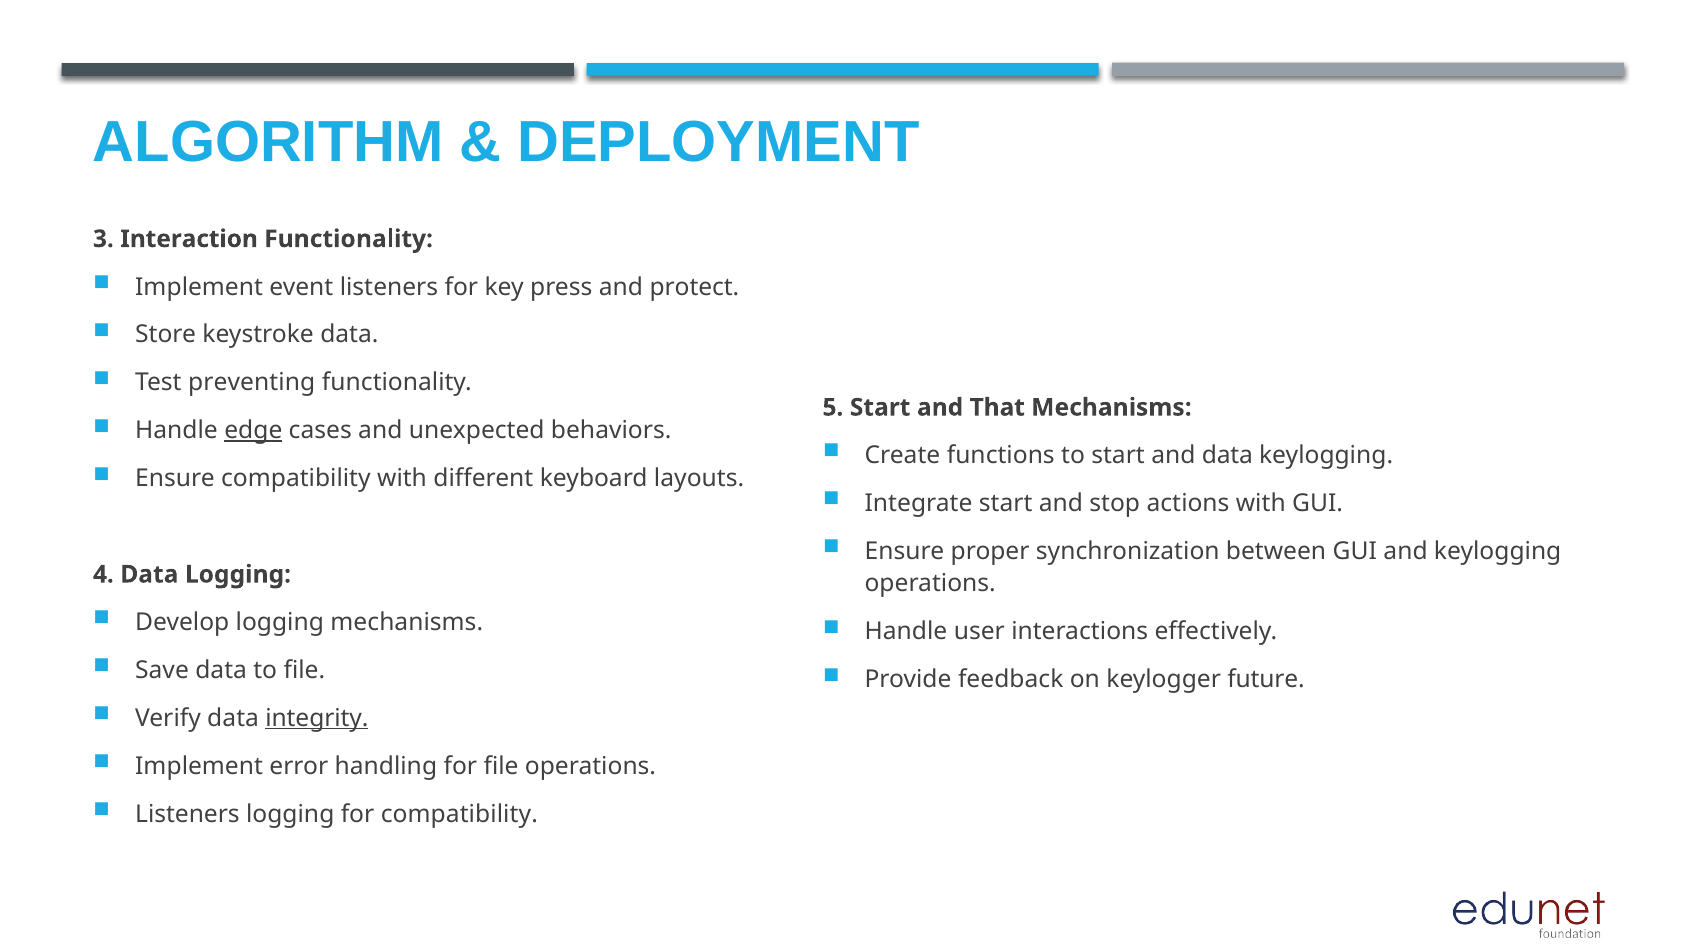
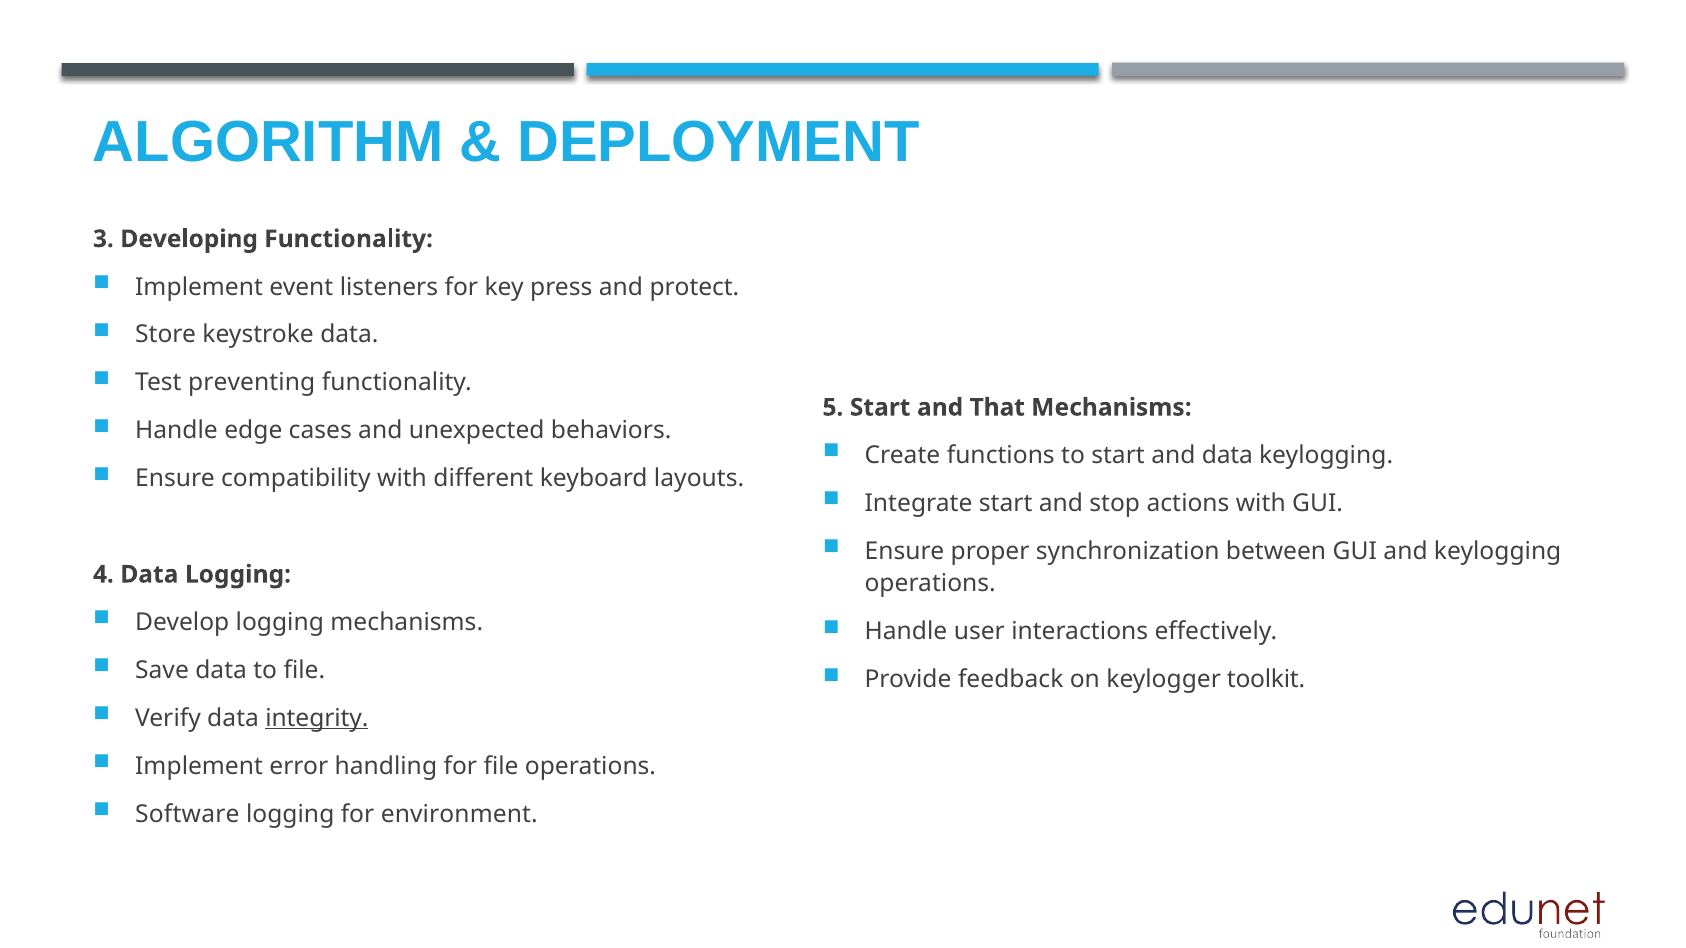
Interaction: Interaction -> Developing
edge underline: present -> none
future: future -> toolkit
Listeners at (187, 814): Listeners -> Software
for compatibility: compatibility -> environment
